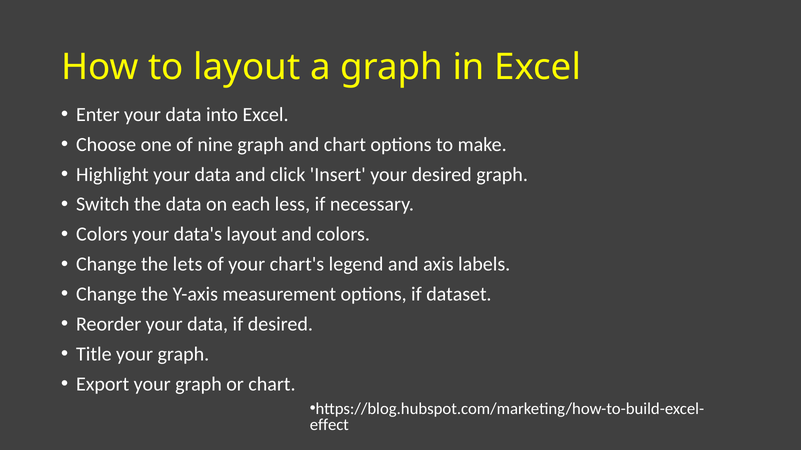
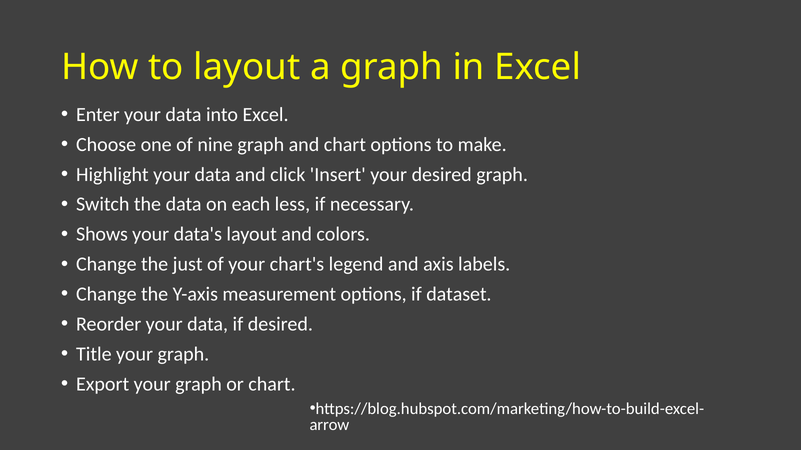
Colors at (102, 235): Colors -> Shows
lets: lets -> just
effect: effect -> arrow
